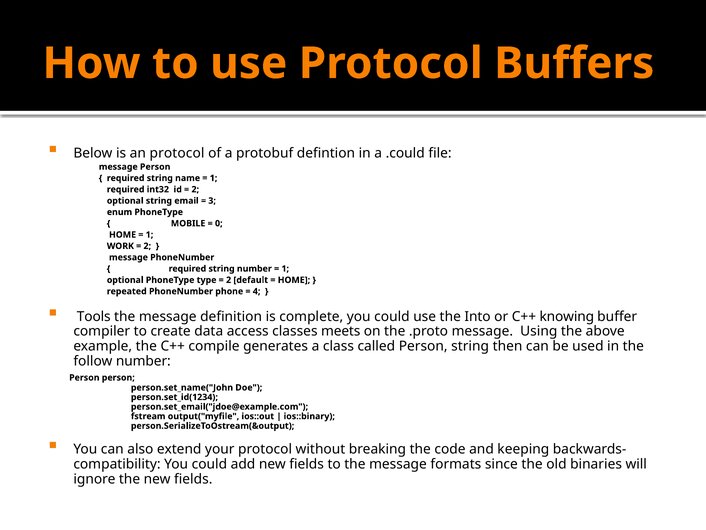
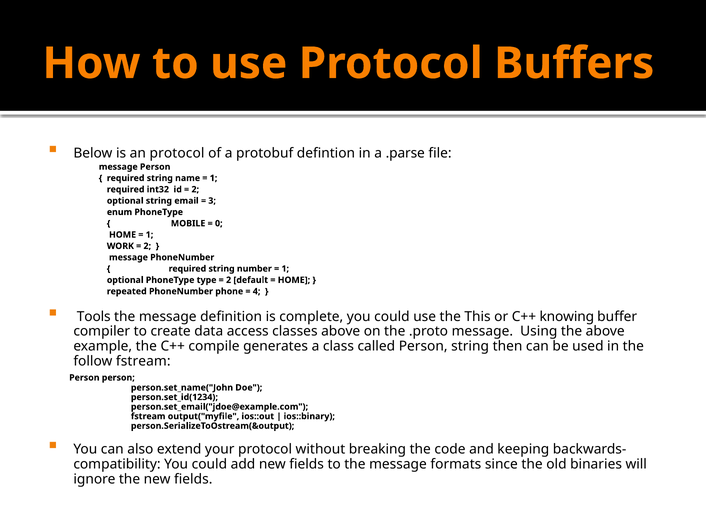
.could: .could -> .parse
Into: Into -> This
classes meets: meets -> above
follow number: number -> fstream
